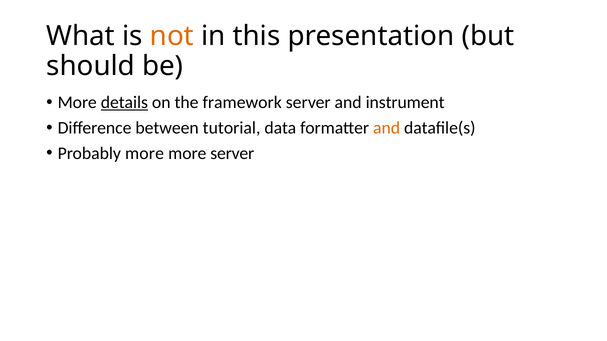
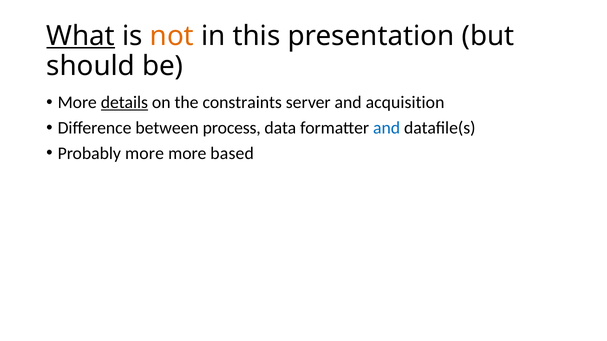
What underline: none -> present
framework: framework -> constraints
instrument: instrument -> acquisition
tutorial: tutorial -> process
and at (387, 128) colour: orange -> blue
more server: server -> based
